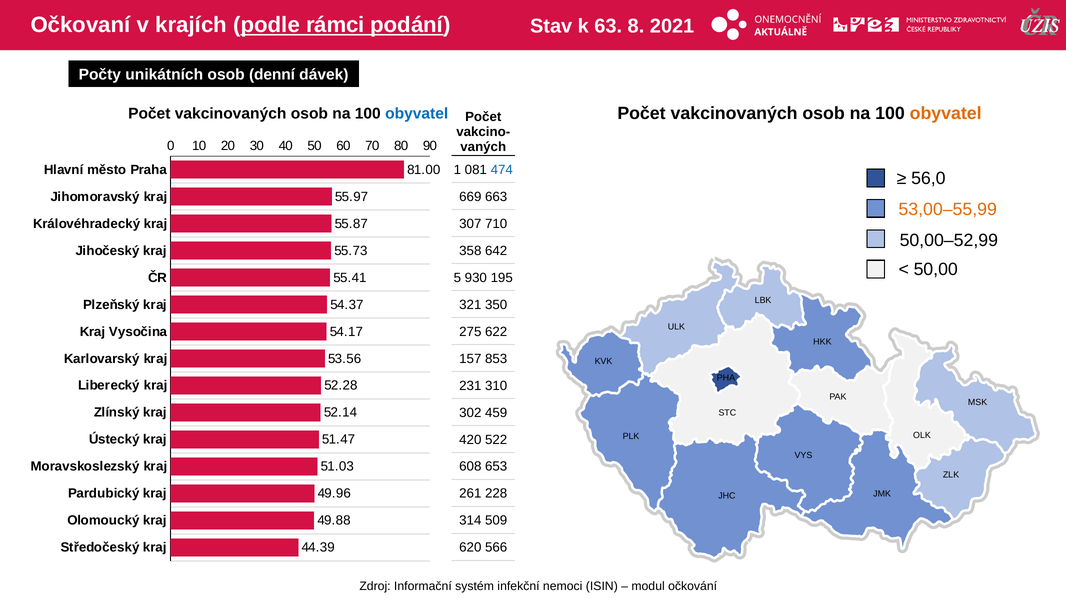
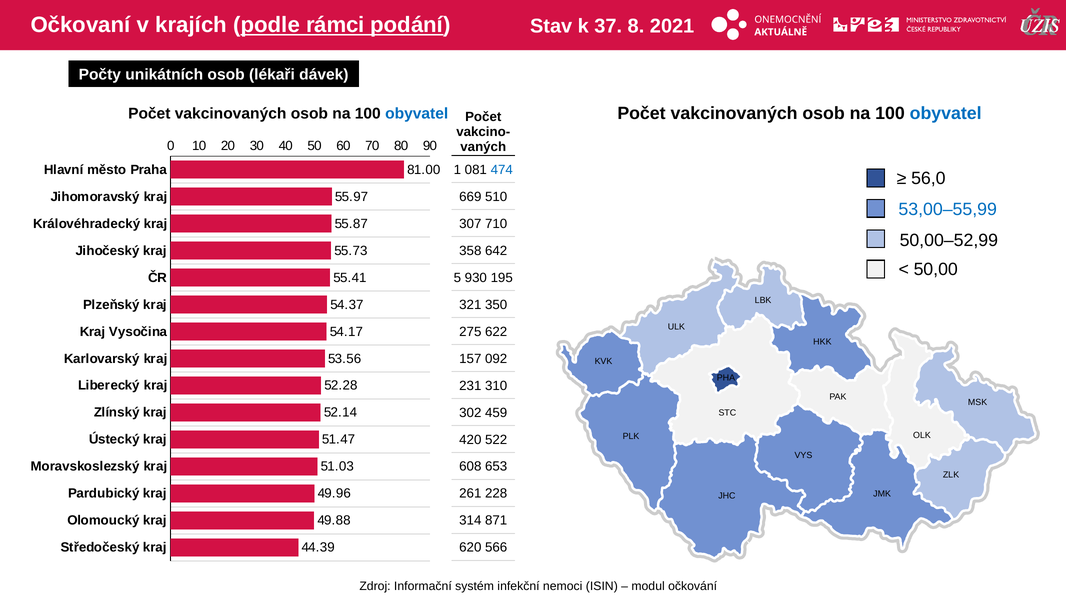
63: 63 -> 37
denní: denní -> lékaři
obyvatel at (946, 114) colour: orange -> blue
663: 663 -> 510
53,00–55,99 colour: orange -> blue
853: 853 -> 092
509: 509 -> 871
